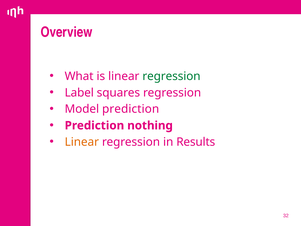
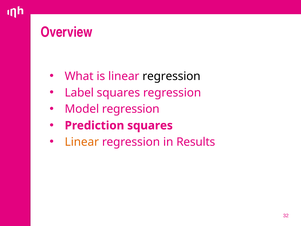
regression at (171, 76) colour: green -> black
Model prediction: prediction -> regression
Prediction nothing: nothing -> squares
